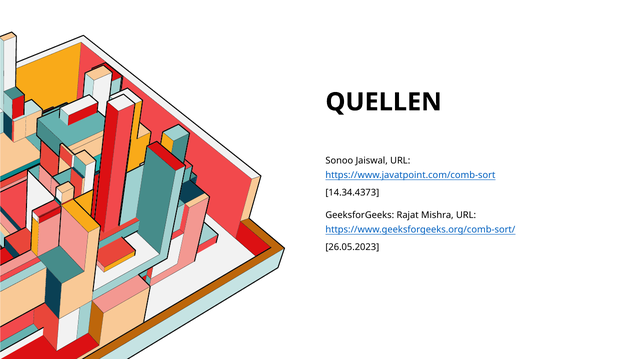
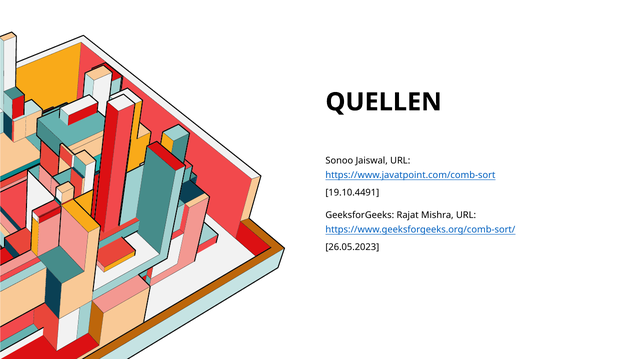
14.34.4373: 14.34.4373 -> 19.10.4491
